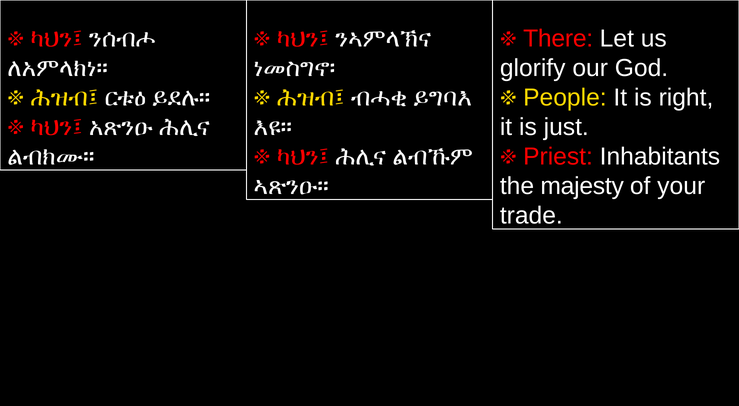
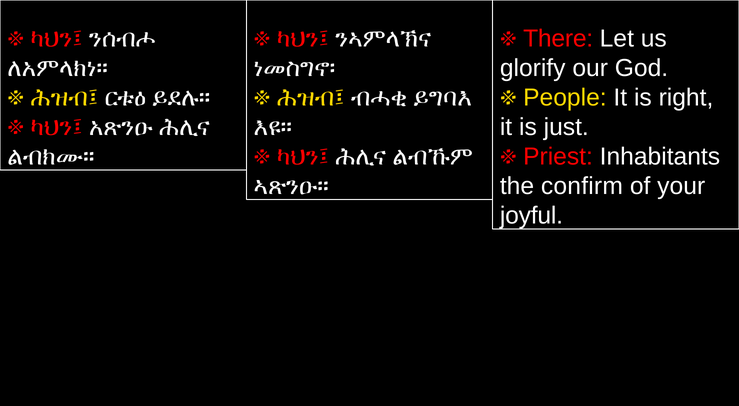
majesty: majesty -> confirm
trade: trade -> joyful
